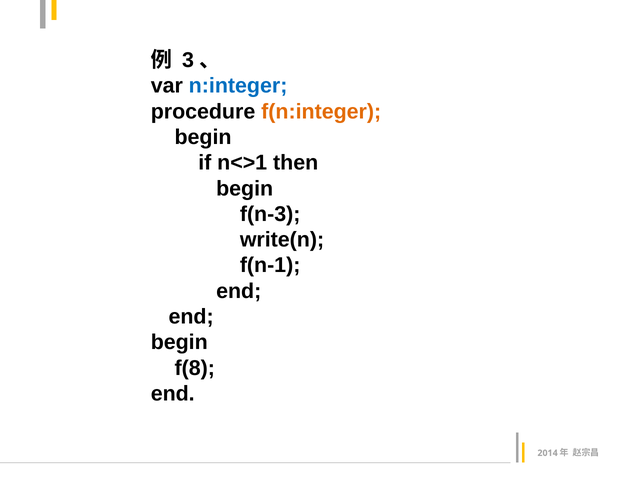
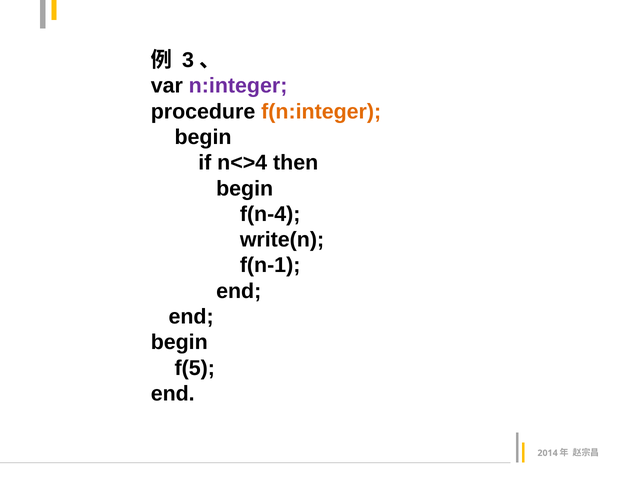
n:integer colour: blue -> purple
n<>1: n<>1 -> n<>4
f(n-3: f(n-3 -> f(n-4
f(8: f(8 -> f(5
